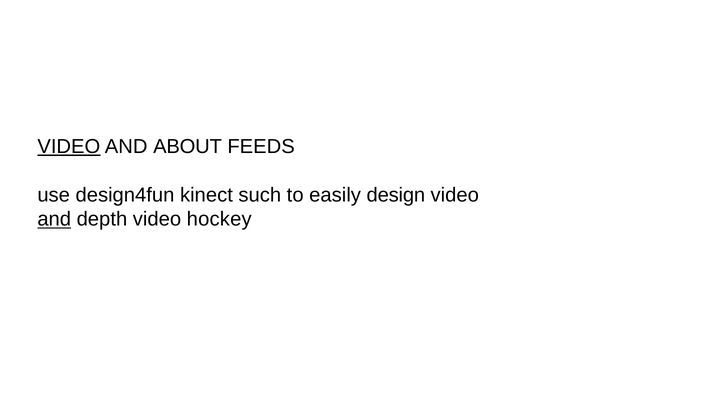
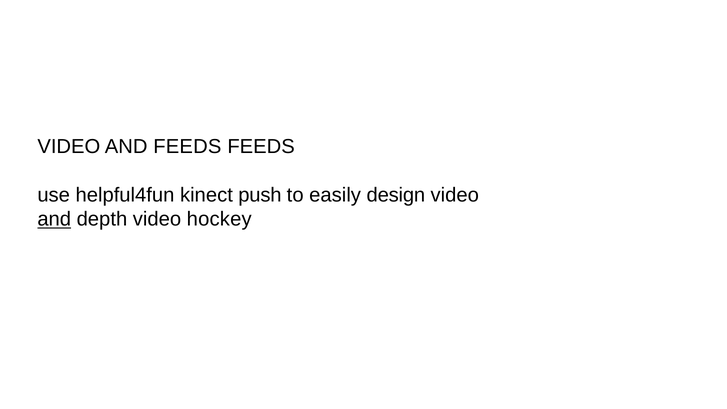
VIDEO at (69, 147) underline: present -> none
AND ABOUT: ABOUT -> FEEDS
design4fun: design4fun -> helpful4fun
such: such -> push
